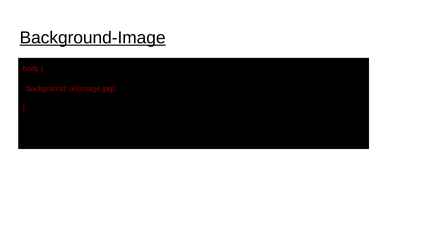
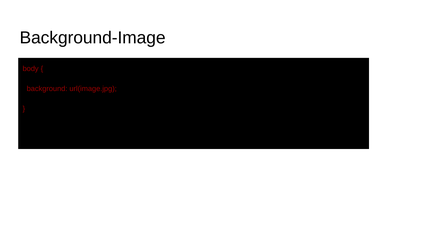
Background-Image underline: present -> none
